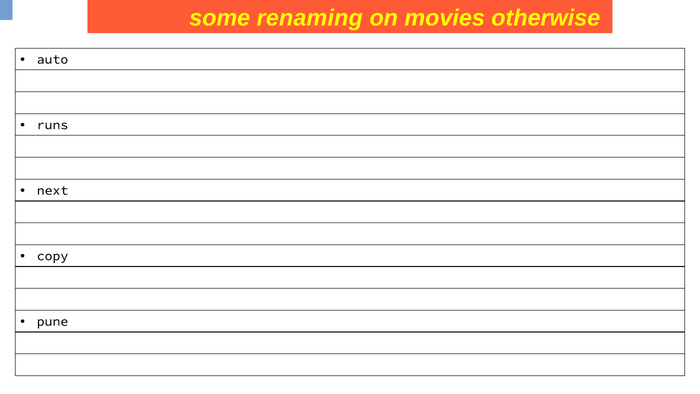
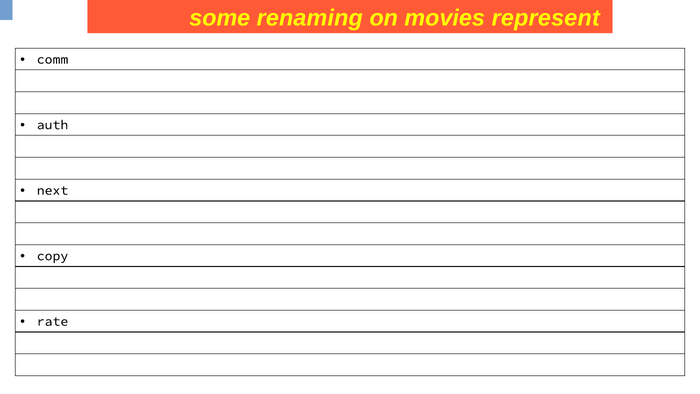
otherwise: otherwise -> represent
auto: auto -> comm
runs: runs -> auth
pune: pune -> rate
